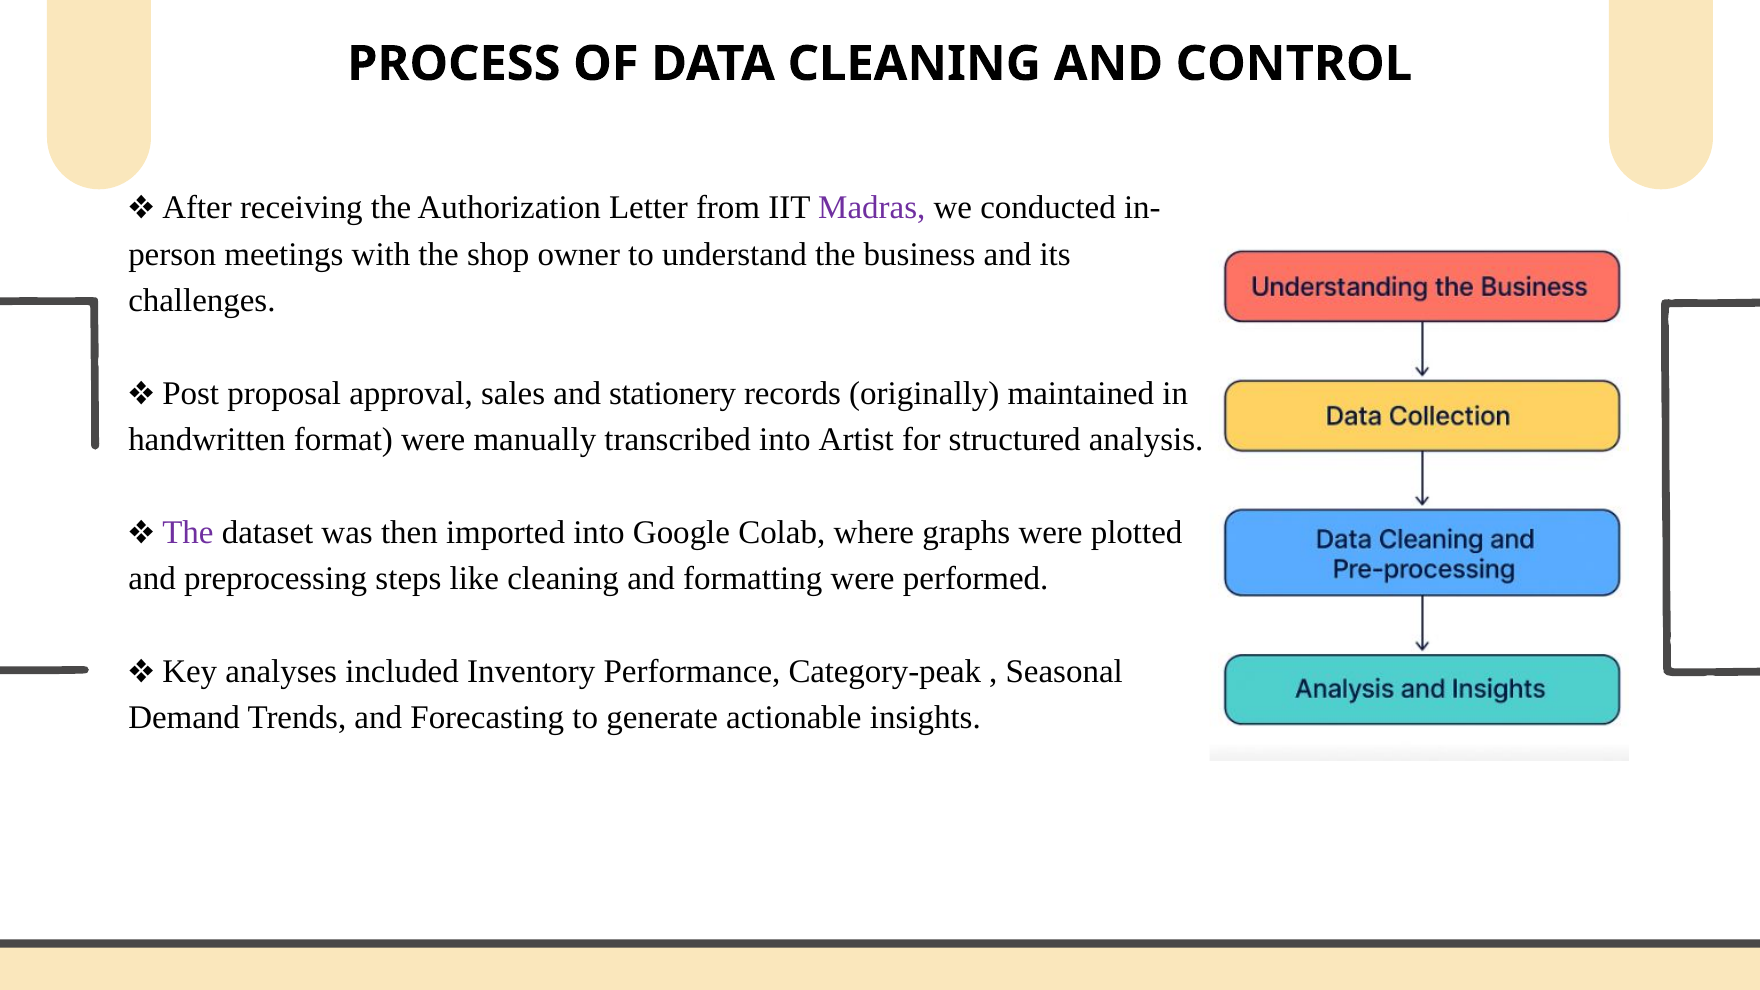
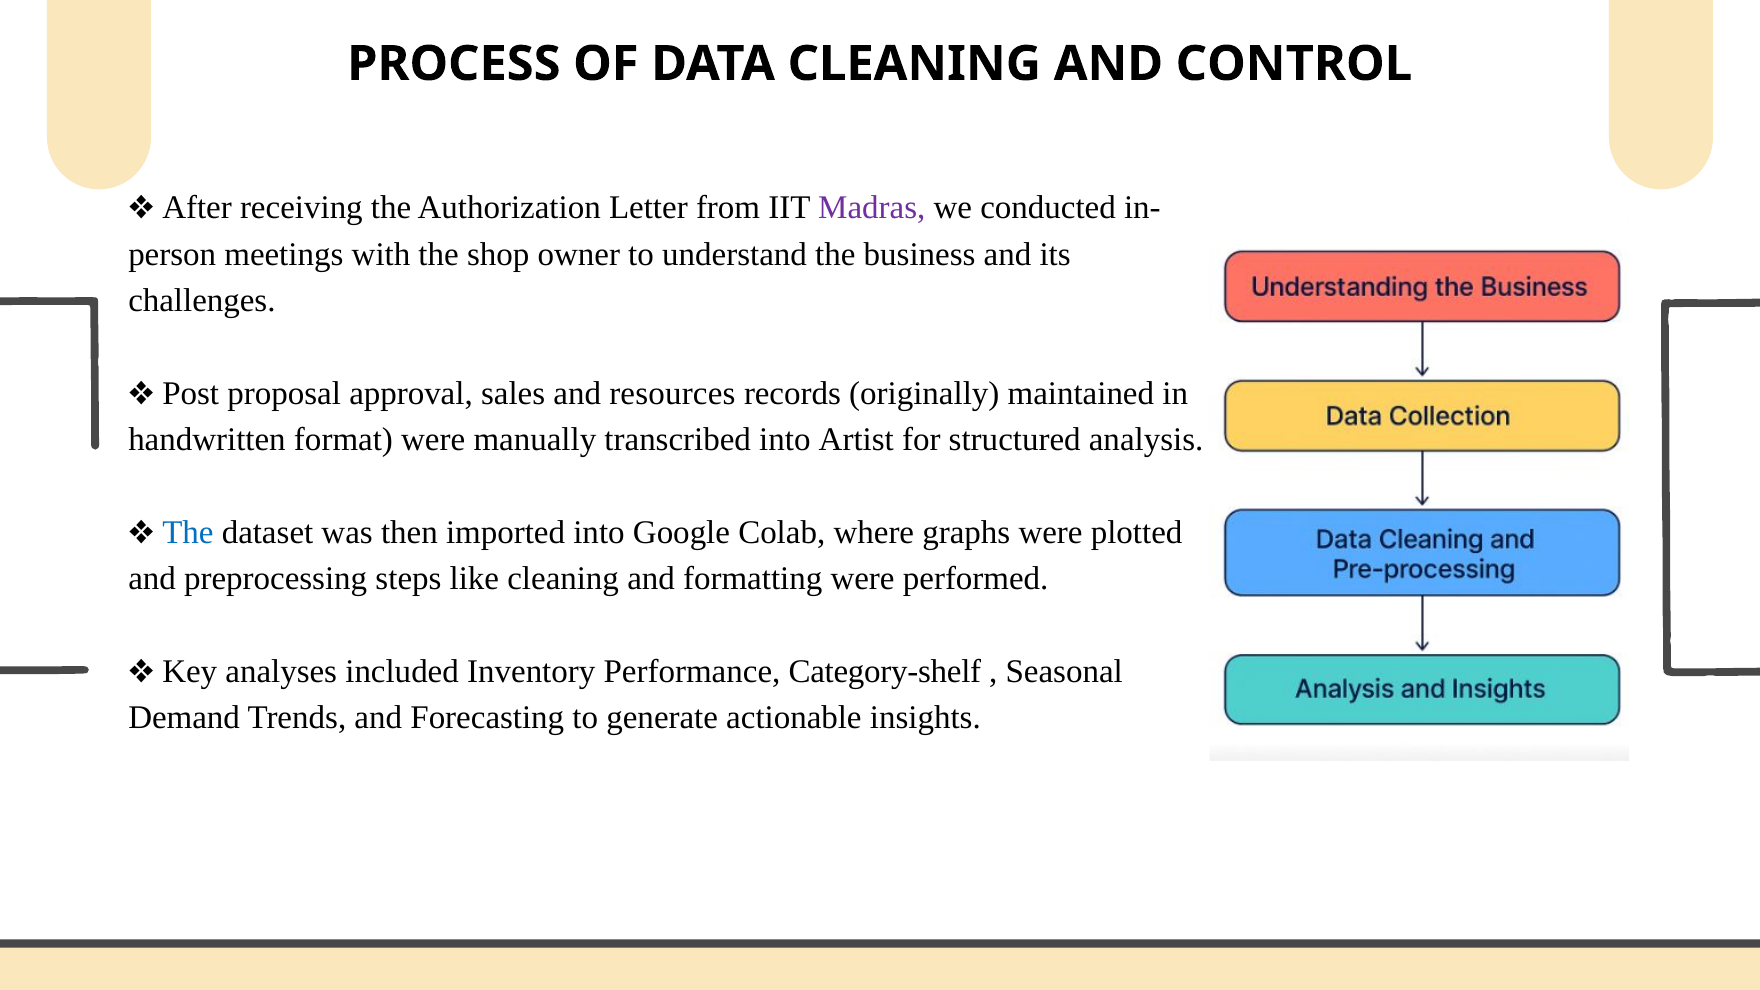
stationery: stationery -> resources
The at (188, 532) colour: purple -> blue
Category-peak: Category-peak -> Category-shelf
